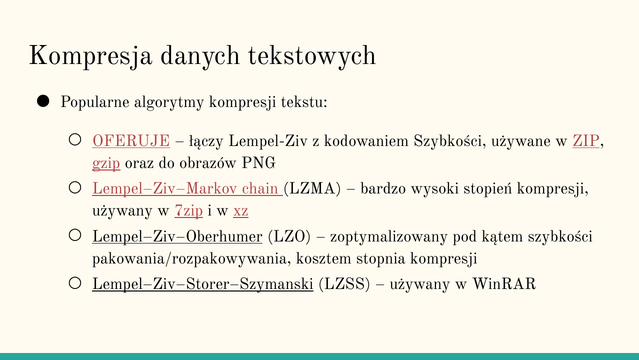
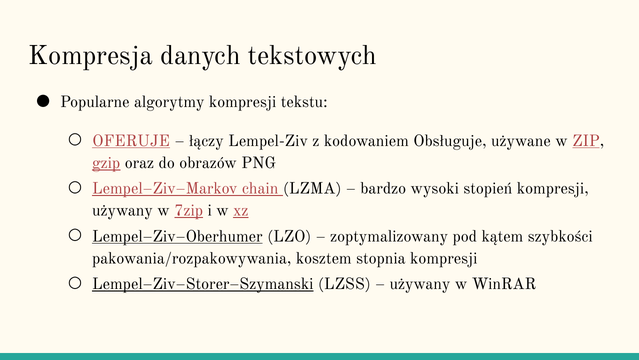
kodowaniem Szybkości: Szybkości -> Obsługuje
